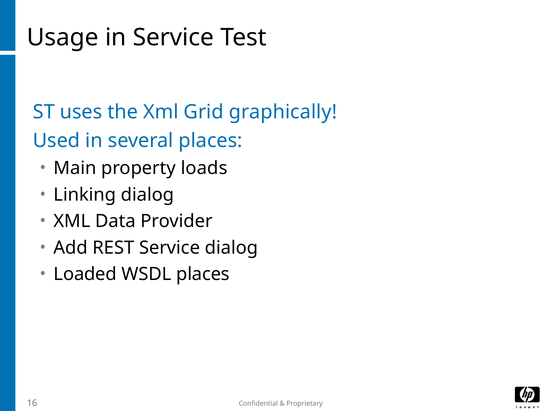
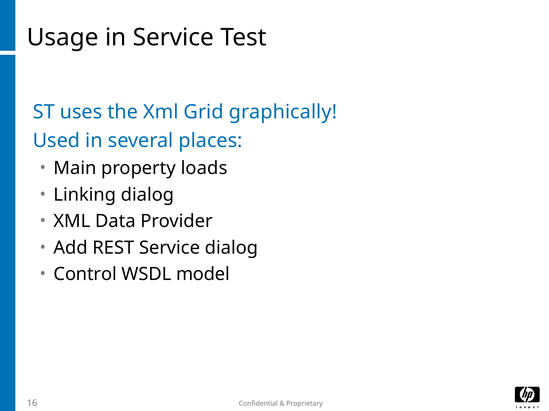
Loaded: Loaded -> Control
WSDL places: places -> model
